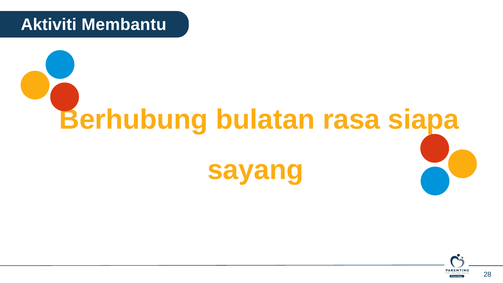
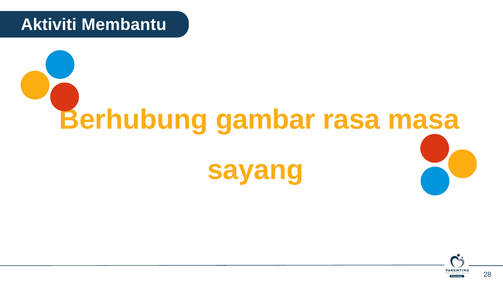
bulatan: bulatan -> gambar
siapa: siapa -> masa
